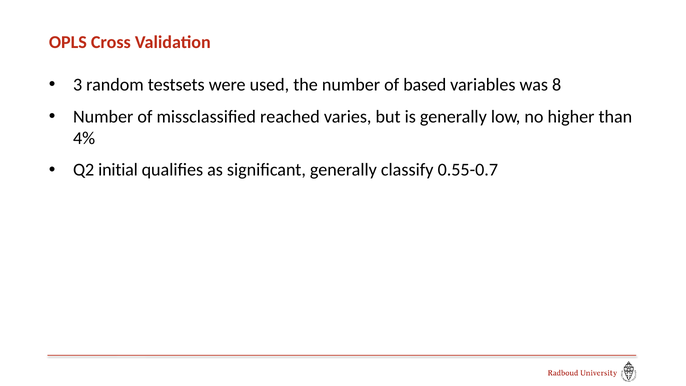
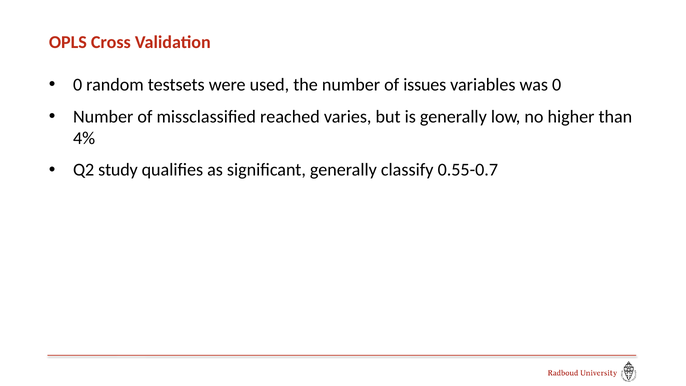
3 at (78, 85): 3 -> 0
based: based -> issues
was 8: 8 -> 0
initial: initial -> study
